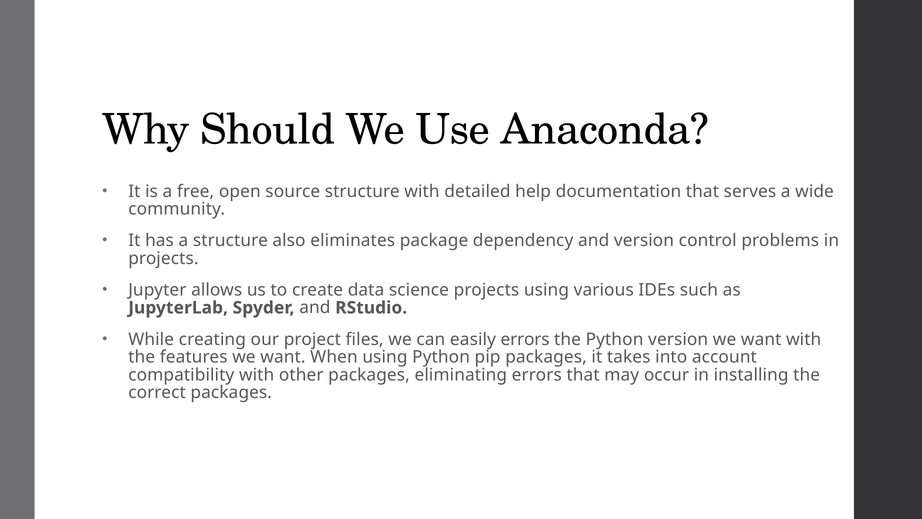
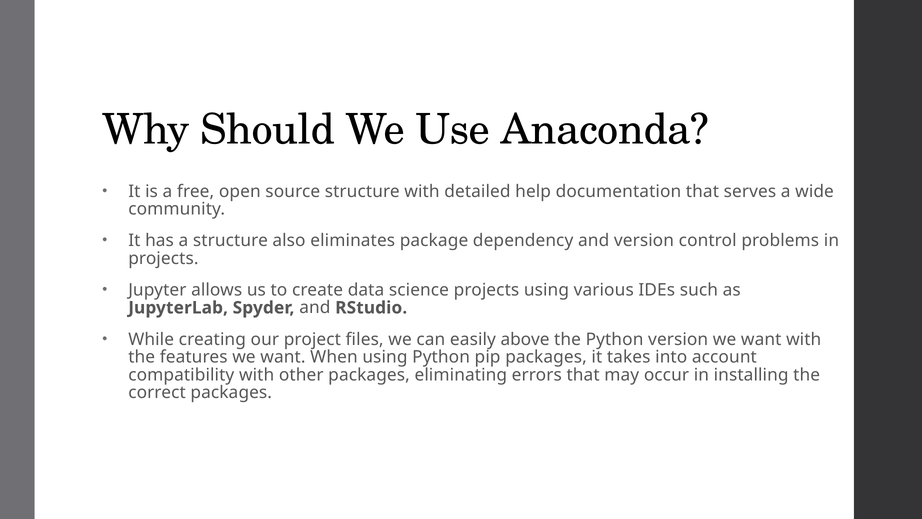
easily errors: errors -> above
